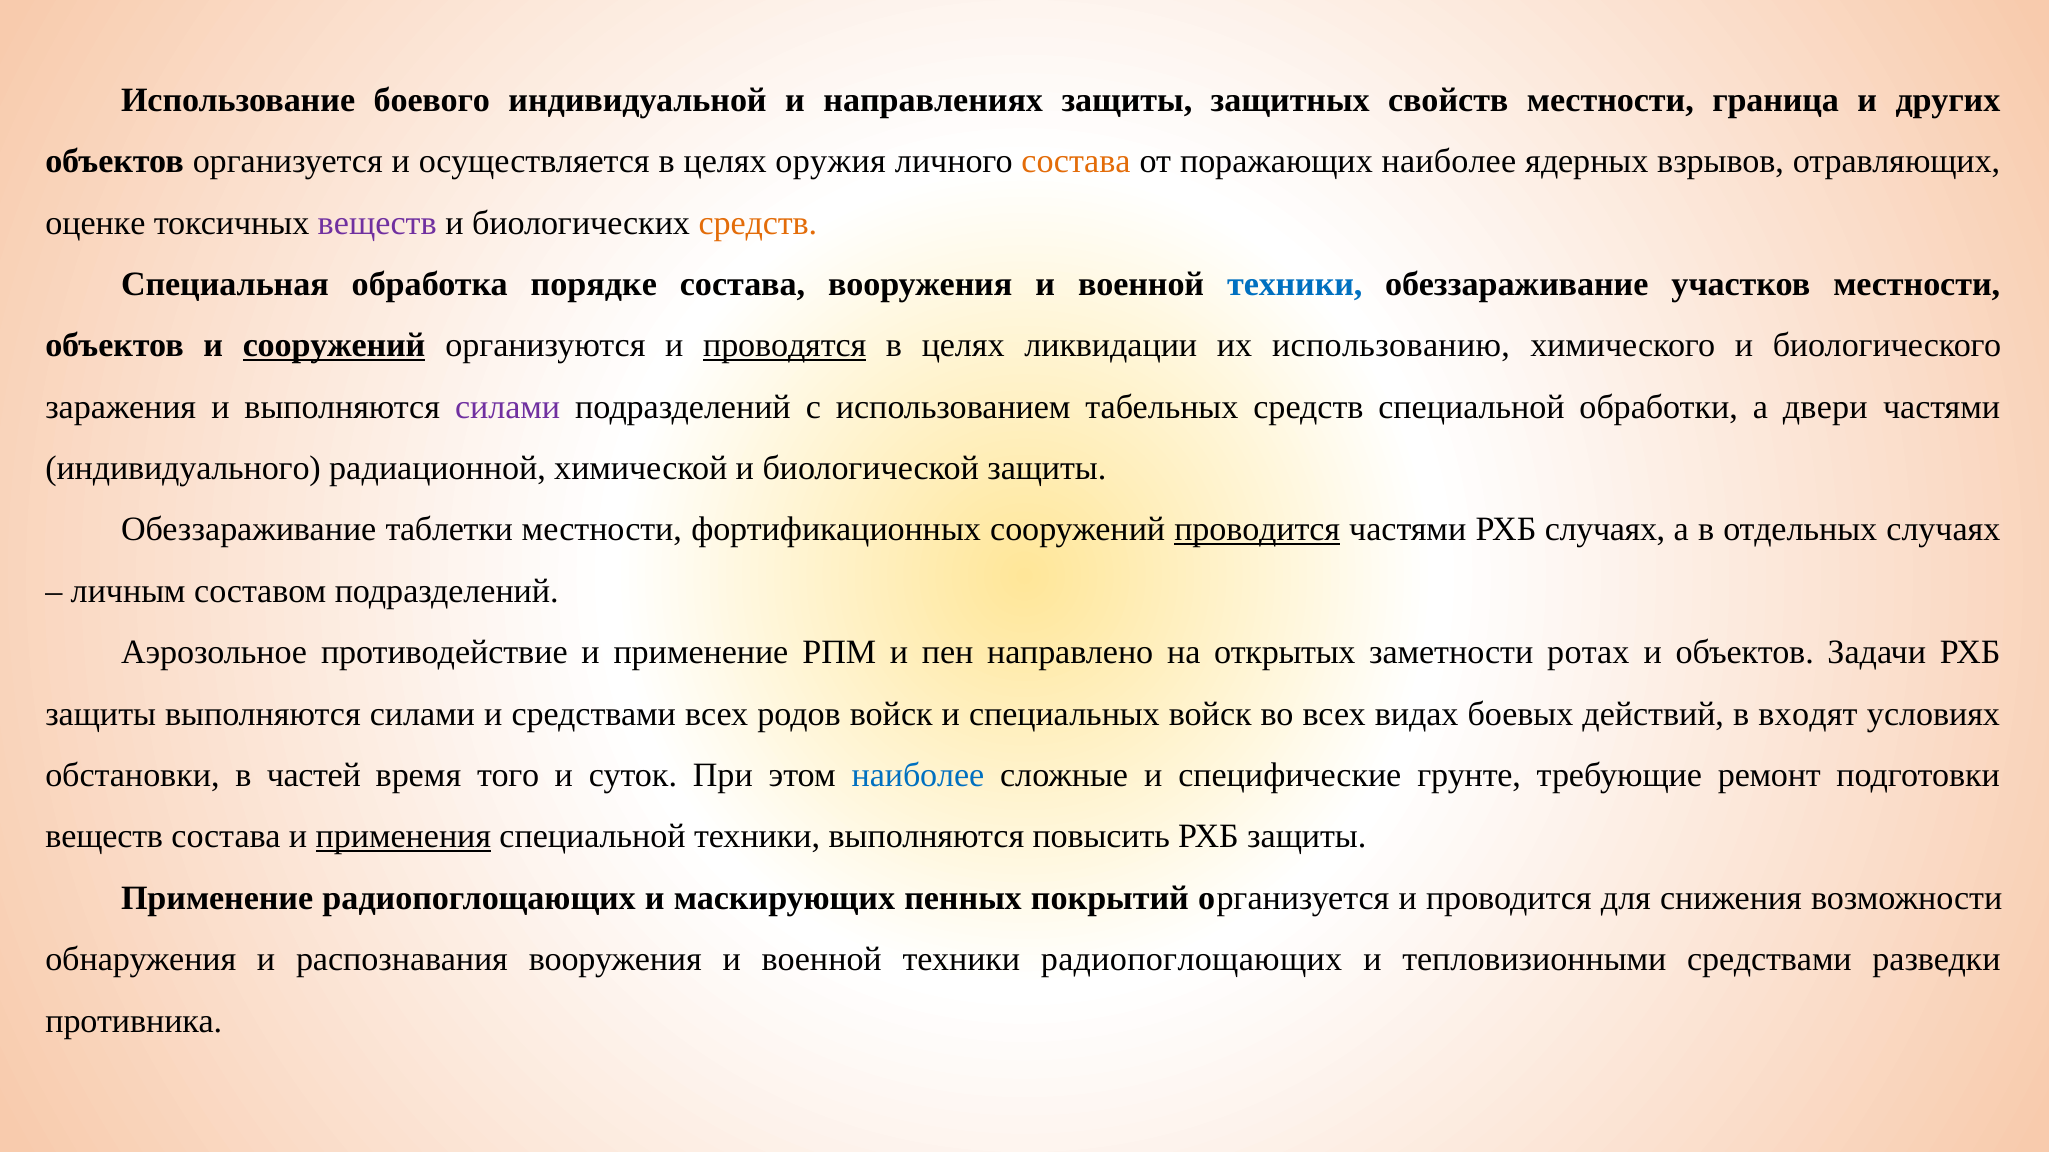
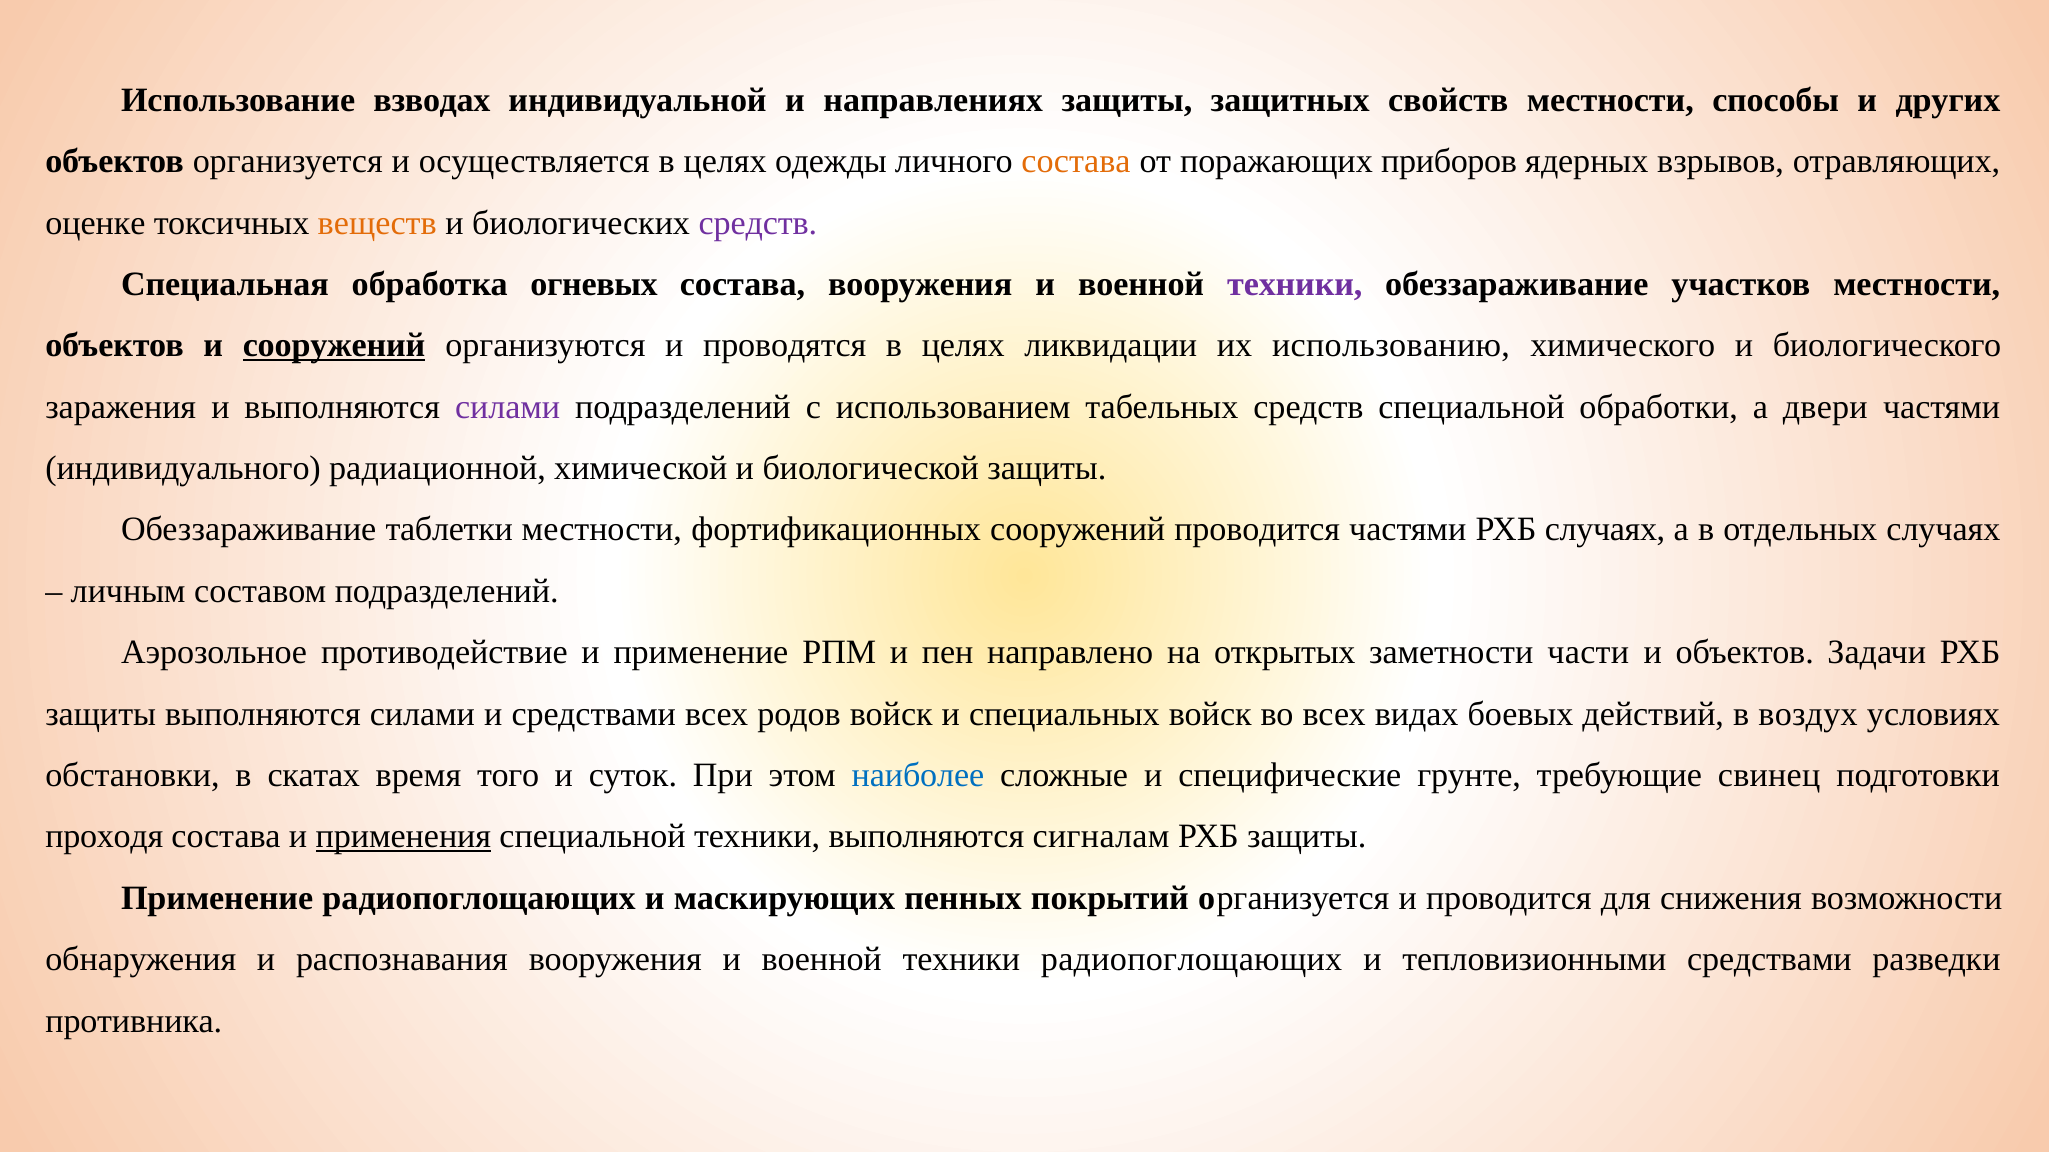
боевого: боевого -> взводах
граница: граница -> способы
оружия: оружия -> одежды
поражающих наиболее: наиболее -> приборов
веществ at (377, 223) colour: purple -> orange
средств at (758, 223) colour: orange -> purple
порядке: порядке -> огневых
техники at (1295, 284) colour: blue -> purple
проводятся underline: present -> none
проводится at (1257, 530) underline: present -> none
ротах: ротах -> части
входят: входят -> воздух
частей: частей -> скатах
ремонт: ремонт -> свинец
веществ at (104, 837): веществ -> проходя
повысить: повысить -> сигналам
